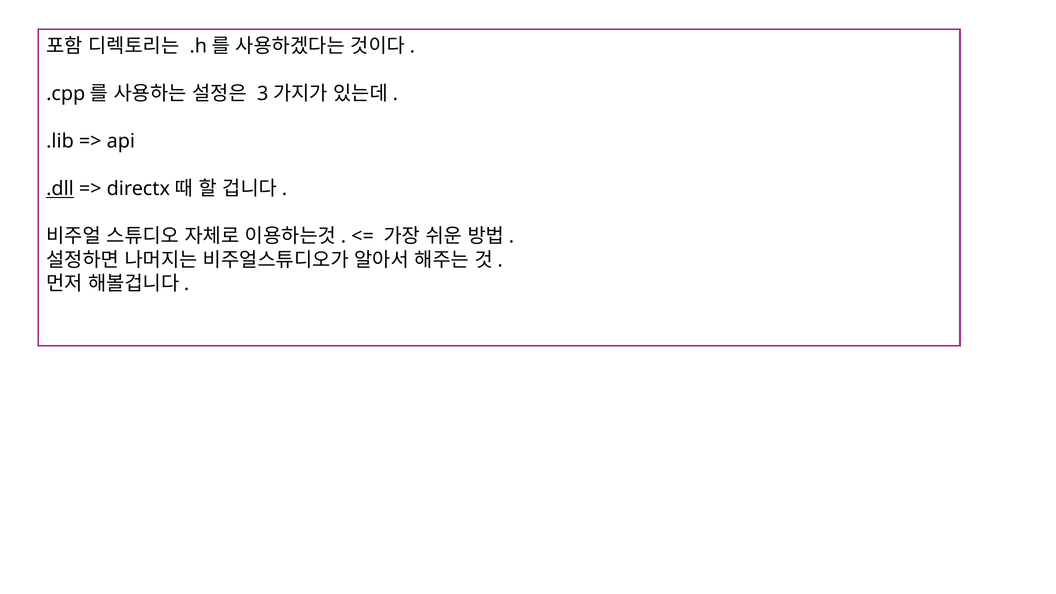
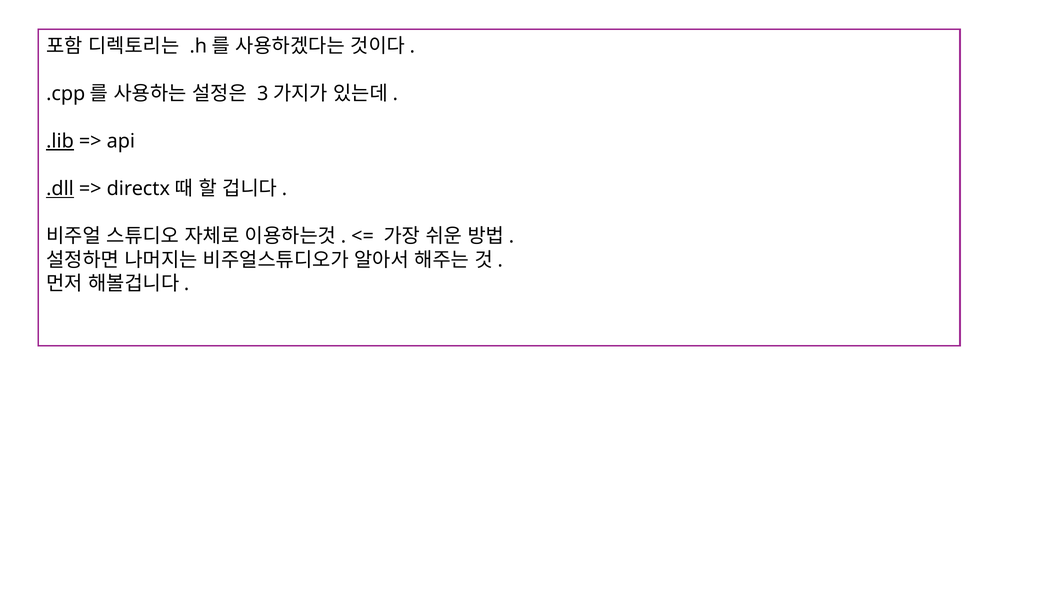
.lib underline: none -> present
